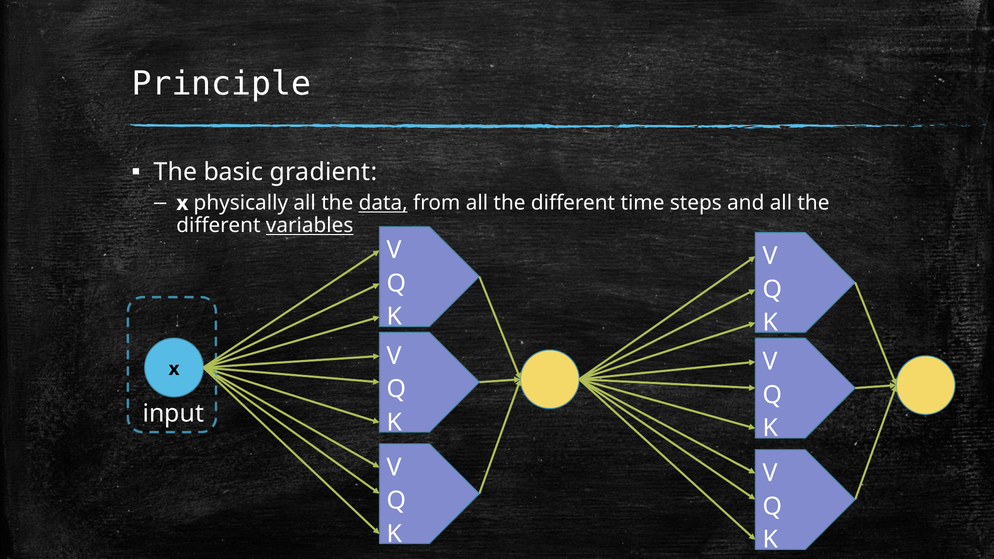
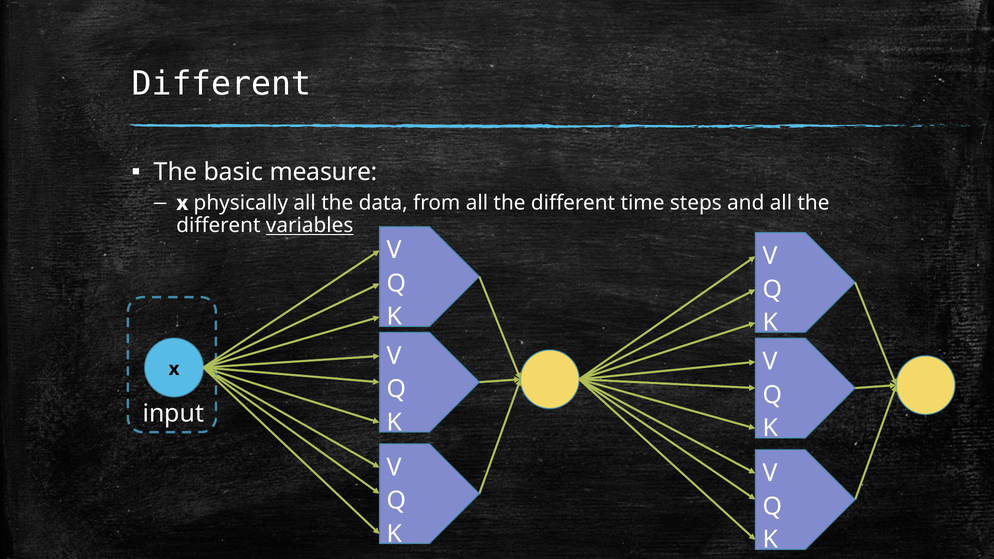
Principle at (221, 84): Principle -> Different
gradient: gradient -> measure
data underline: present -> none
